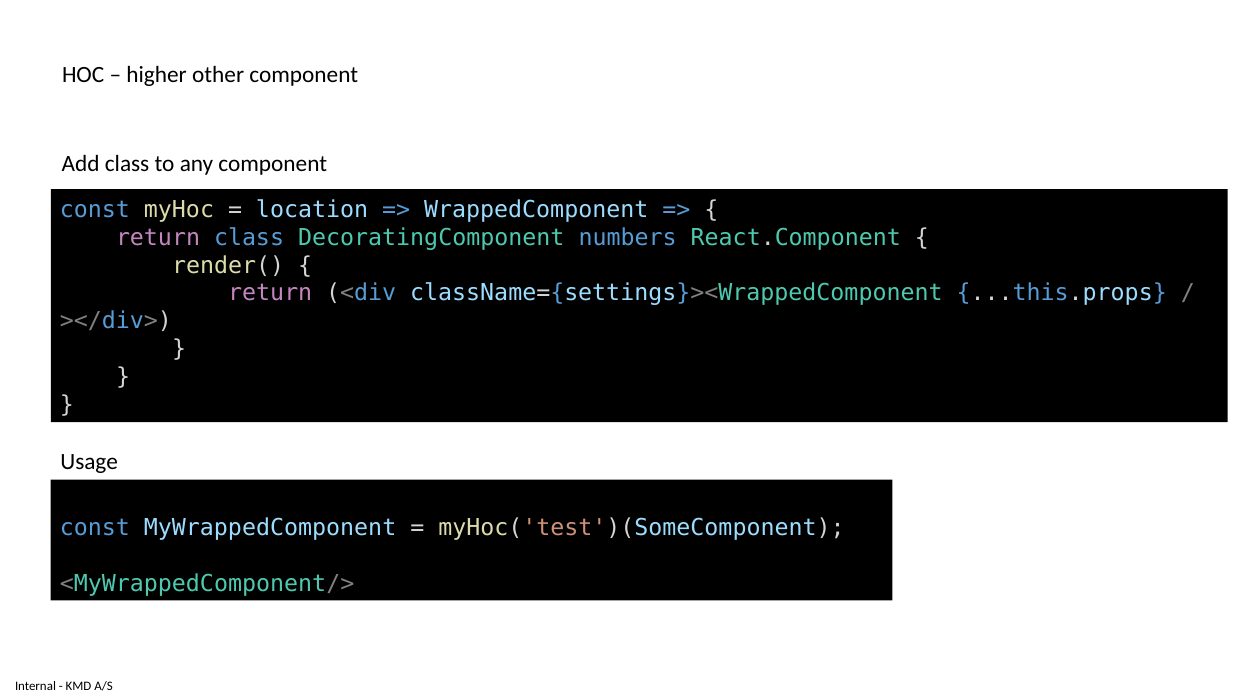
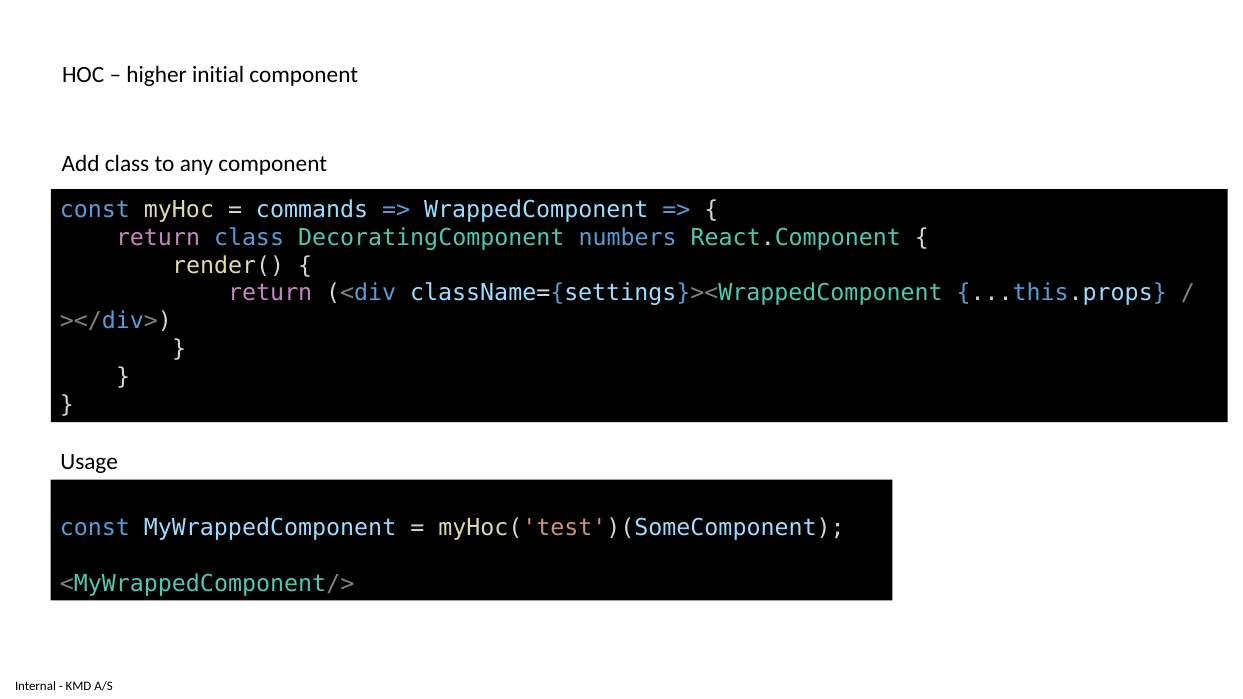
other: other -> initial
location: location -> commands
